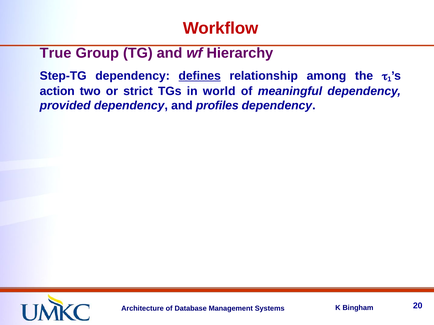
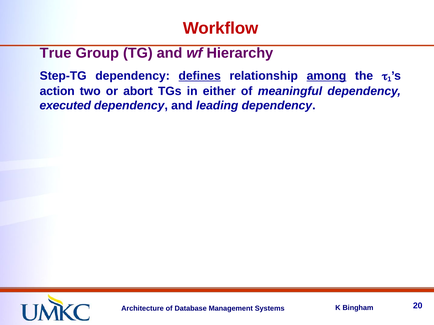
among underline: none -> present
strict: strict -> abort
world: world -> either
provided: provided -> executed
profiles: profiles -> leading
